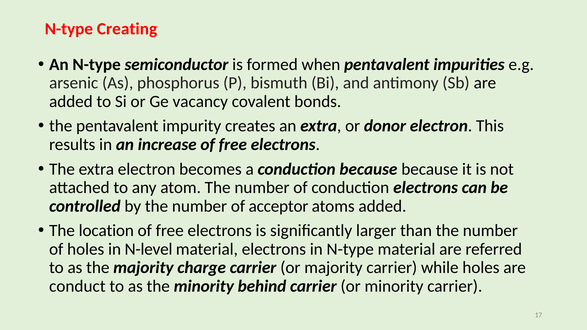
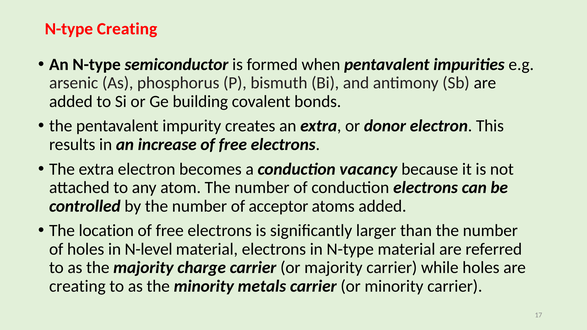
vacancy: vacancy -> building
conduction because: because -> vacancy
conduct at (77, 286): conduct -> creating
behind: behind -> metals
